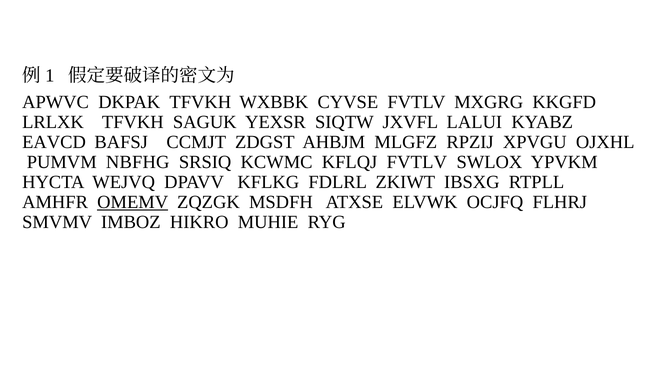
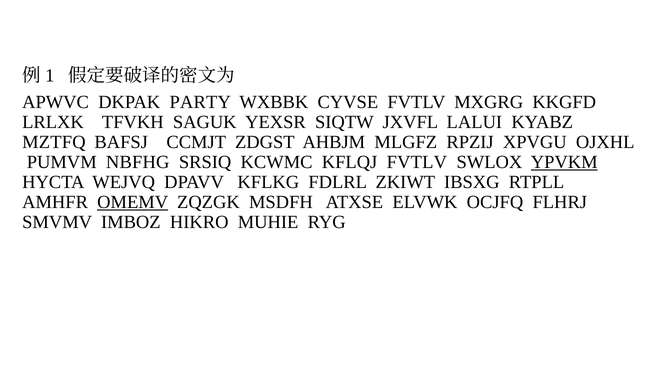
DKPAK TFVKH: TFVKH -> PARTY
EAVCD: EAVCD -> MZTFQ
YPVKM underline: none -> present
